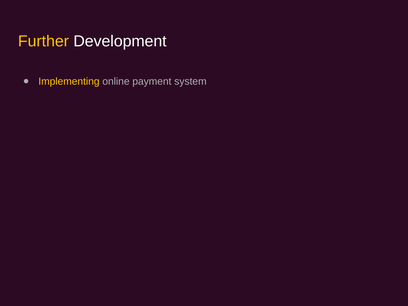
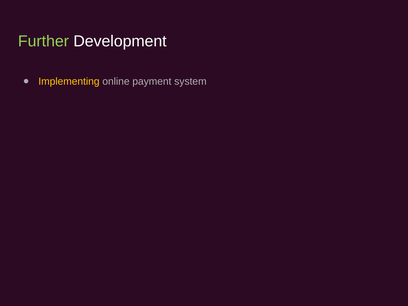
Further colour: yellow -> light green
